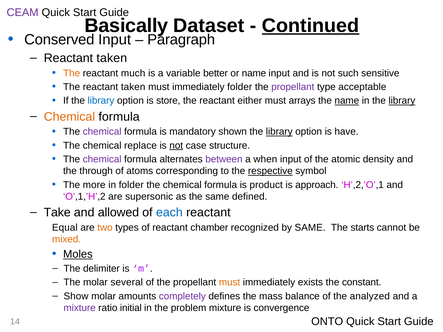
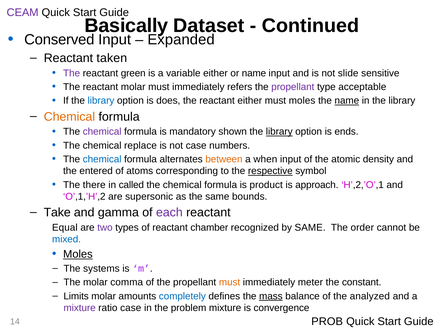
Continued underline: present -> none
Paragraph: Paragraph -> Expanded
The at (72, 73) colour: orange -> purple
much: much -> green
variable better: better -> either
such: such -> slide
The reactant taken: taken -> molar
immediately folder: folder -> refers
store: store -> does
must arrays: arrays -> moles
library at (402, 101) underline: present -> none
have: have -> ends
not at (176, 146) underline: present -> none
structure: structure -> numbers
chemical at (102, 159) colour: purple -> blue
between colour: purple -> orange
through: through -> entered
more: more -> there
in folder: folder -> called
defined: defined -> bounds
allowed: allowed -> gamma
each colour: blue -> purple
two colour: orange -> purple
starts: starts -> order
mixed colour: orange -> blue
delimiter: delimiter -> systems
several: several -> comma
exists: exists -> meter
Show: Show -> Limits
completely colour: purple -> blue
mass underline: none -> present
ratio initial: initial -> case
ONTO: ONTO -> PROB
